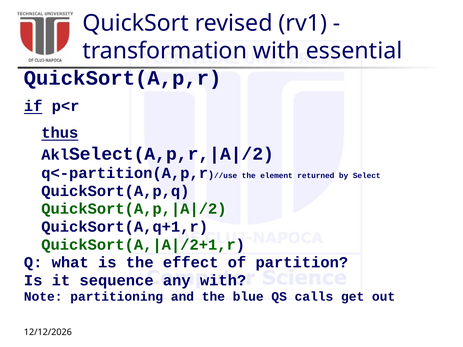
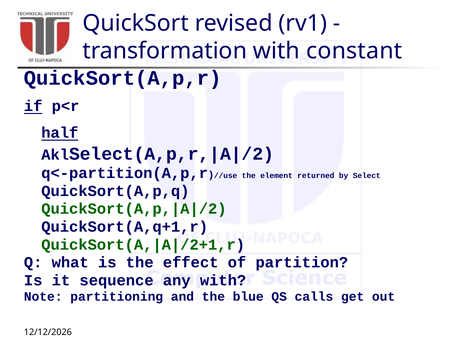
essential: essential -> constant
thus: thus -> half
